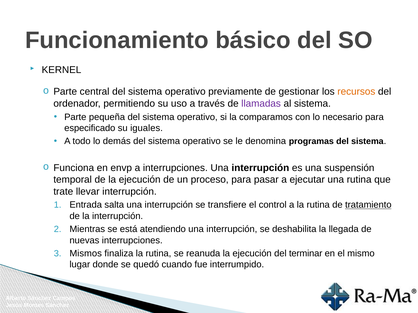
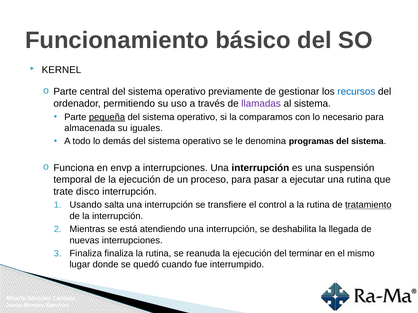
recursos colour: orange -> blue
pequeña underline: none -> present
especificado: especificado -> almacenada
llevar: llevar -> disco
Entrada: Entrada -> Usando
Mismos at (86, 254): Mismos -> Finaliza
